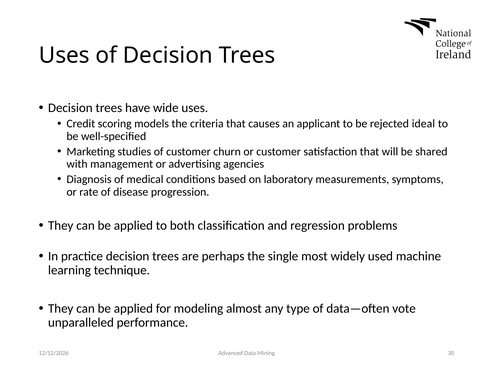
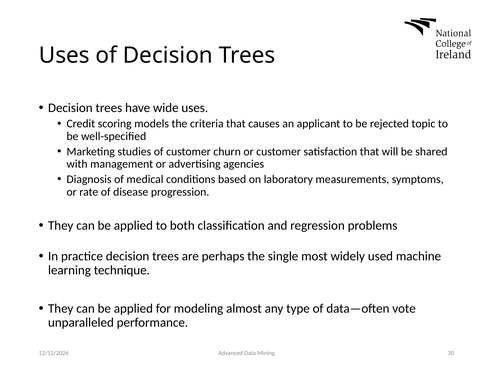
ideal: ideal -> topic
